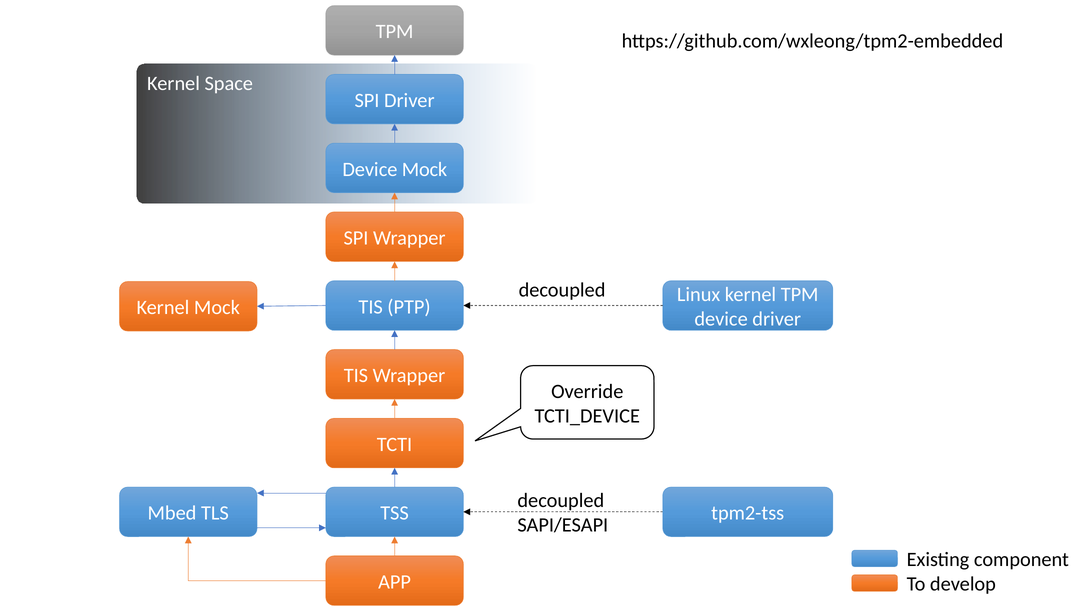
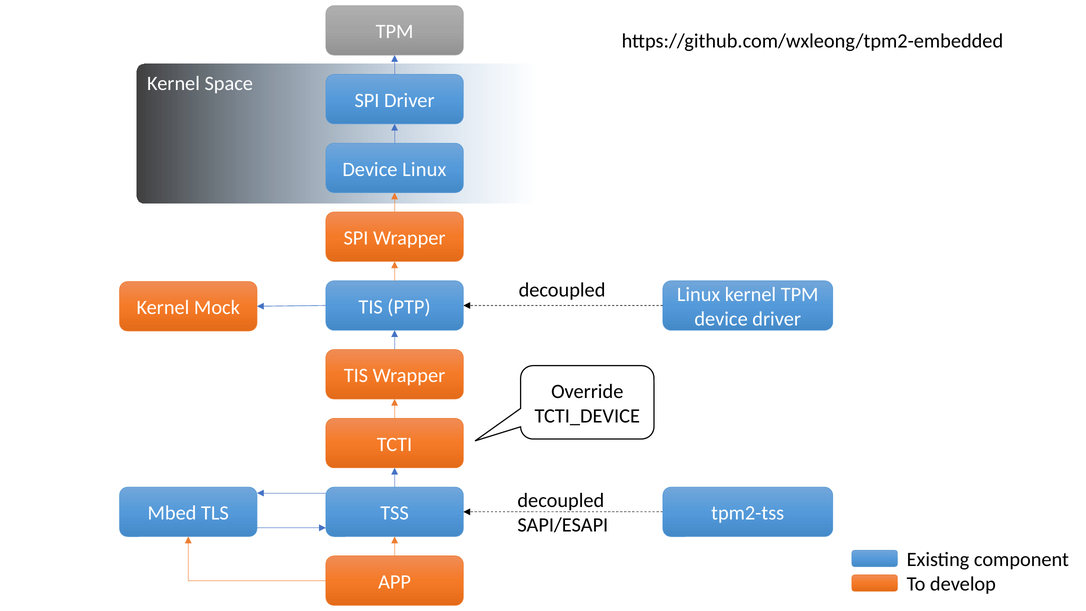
Device Mock: Mock -> Linux
